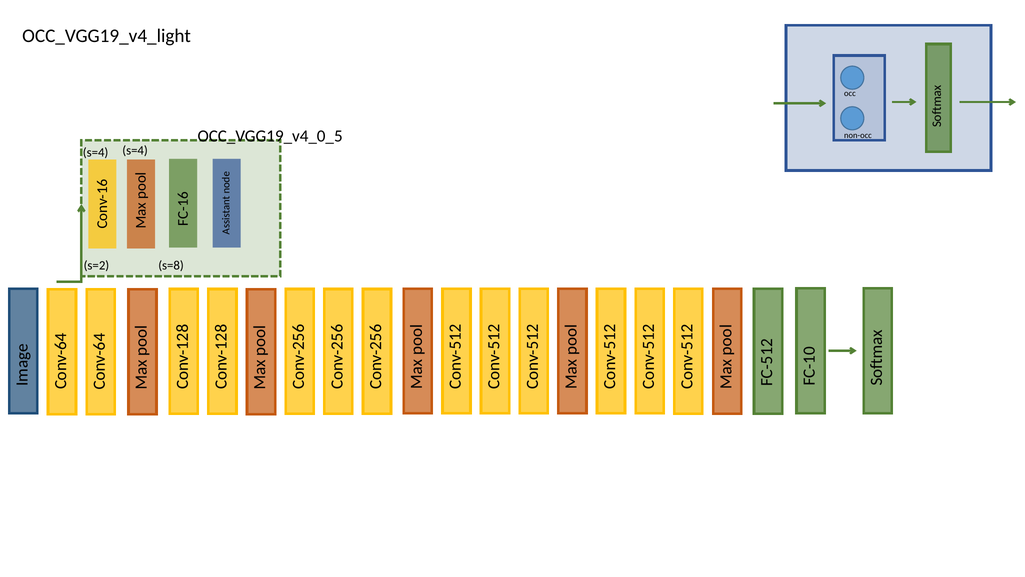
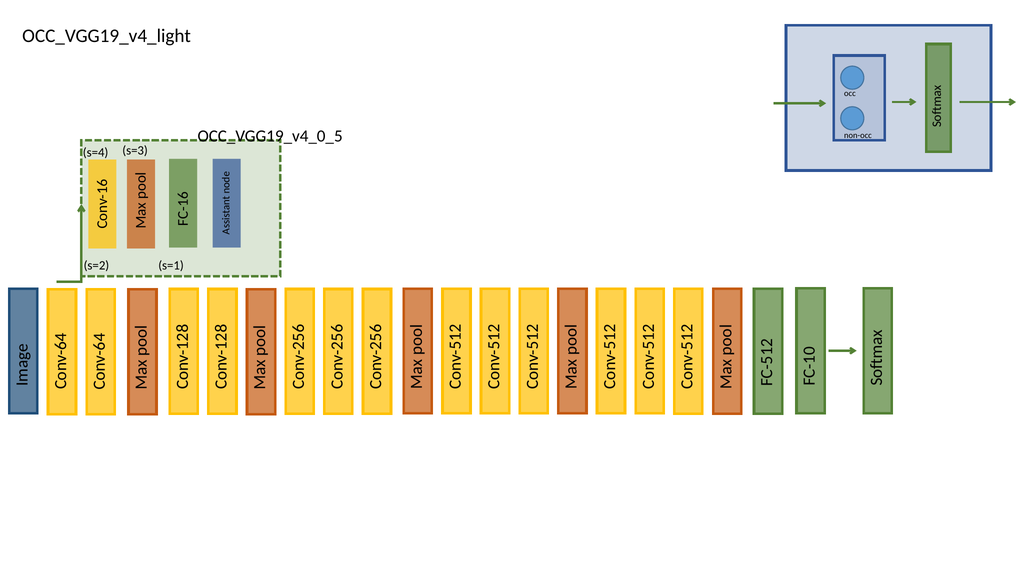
s=4 s=4: s=4 -> s=3
s=8: s=8 -> s=1
